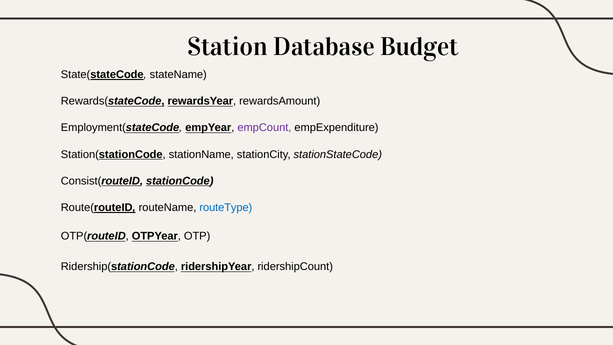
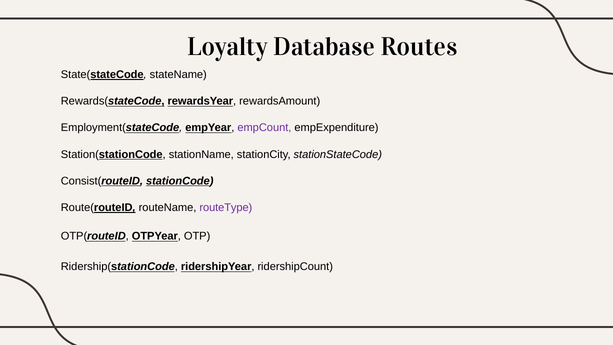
Station: Station -> Loyalty
Budget: Budget -> Routes
routeType colour: blue -> purple
